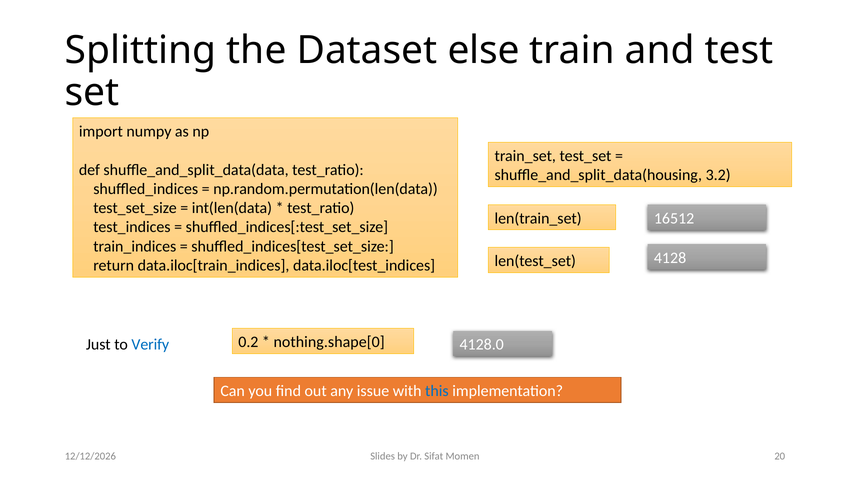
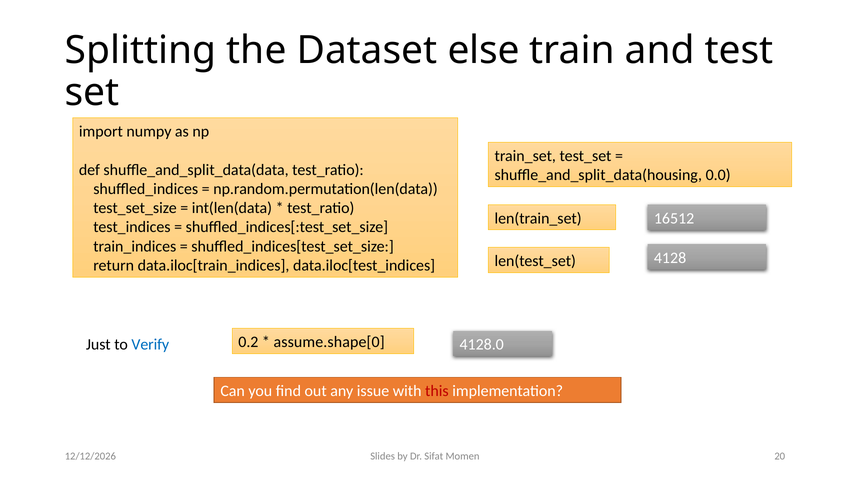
3.2: 3.2 -> 0.0
nothing.shape[0: nothing.shape[0 -> assume.shape[0
this colour: blue -> red
